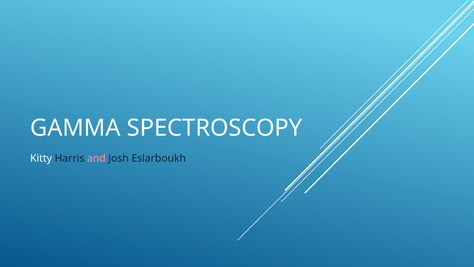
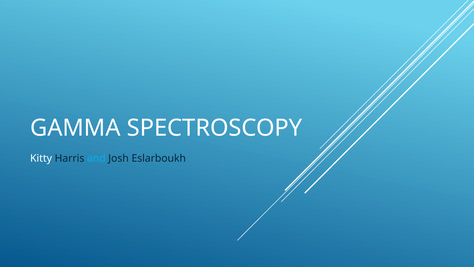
and colour: pink -> light blue
